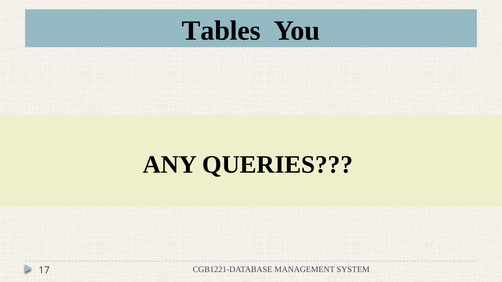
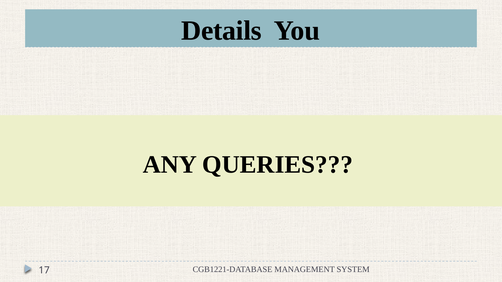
Tables: Tables -> Details
